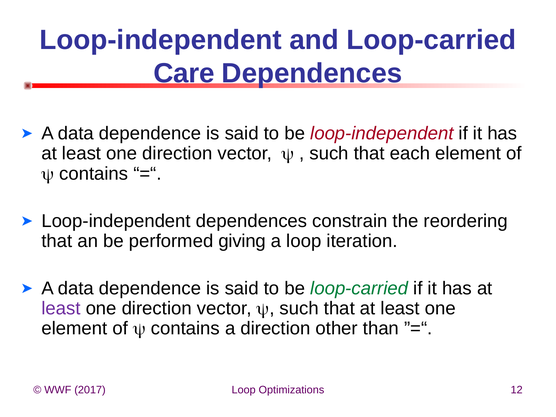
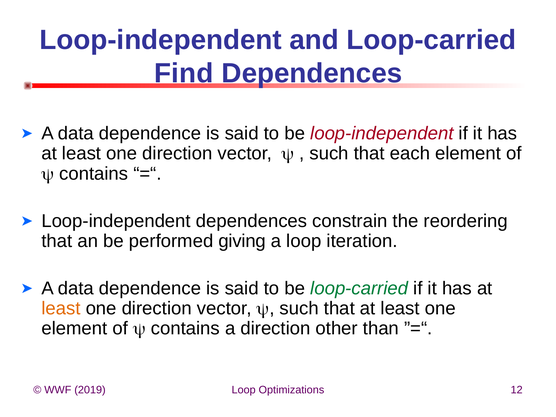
Care: Care -> Find
least at (61, 308) colour: purple -> orange
2017: 2017 -> 2019
